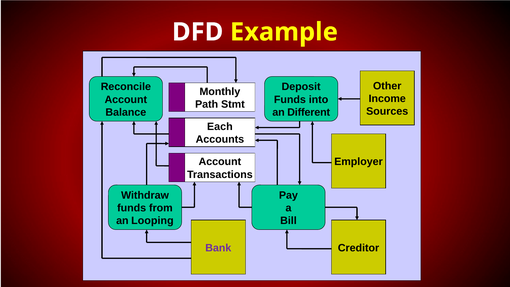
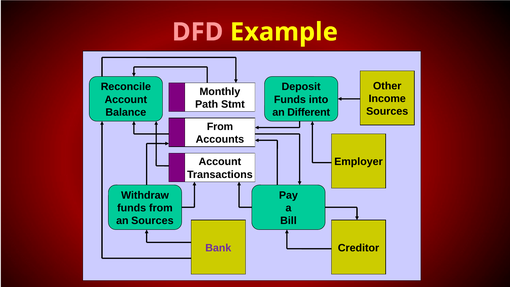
DFD colour: white -> pink
Each at (220, 127): Each -> From
an Looping: Looping -> Sources
